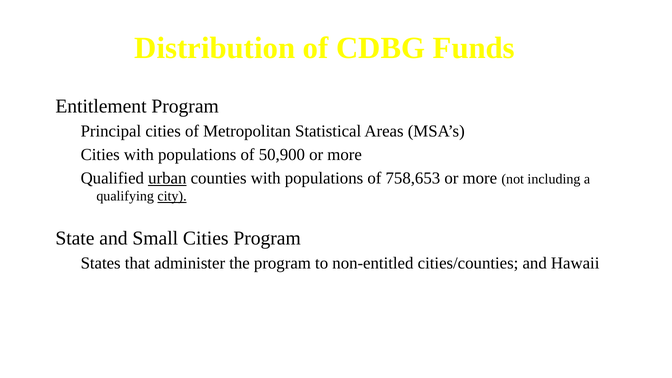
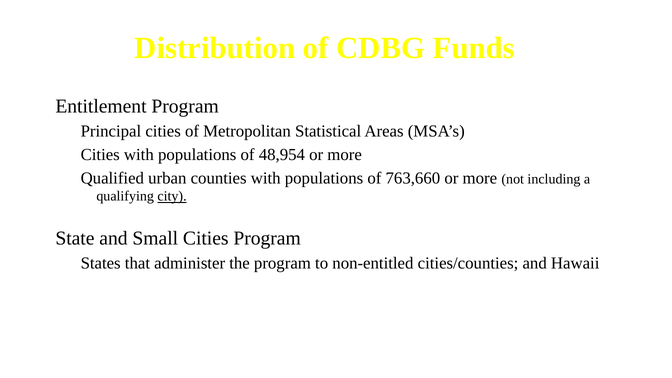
50,900: 50,900 -> 48,954
urban underline: present -> none
758,653: 758,653 -> 763,660
